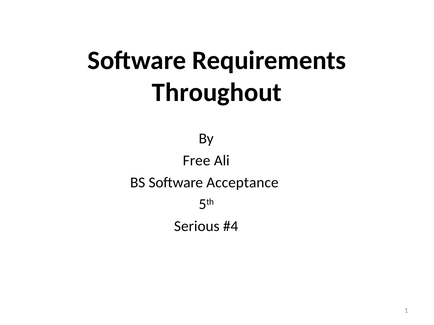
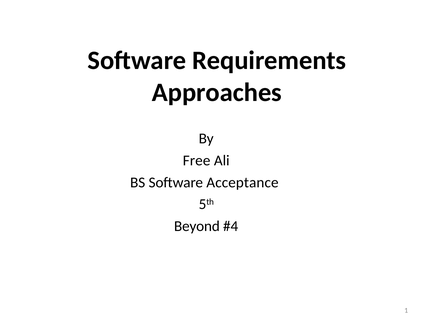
Throughout: Throughout -> Approaches
Serious: Serious -> Beyond
